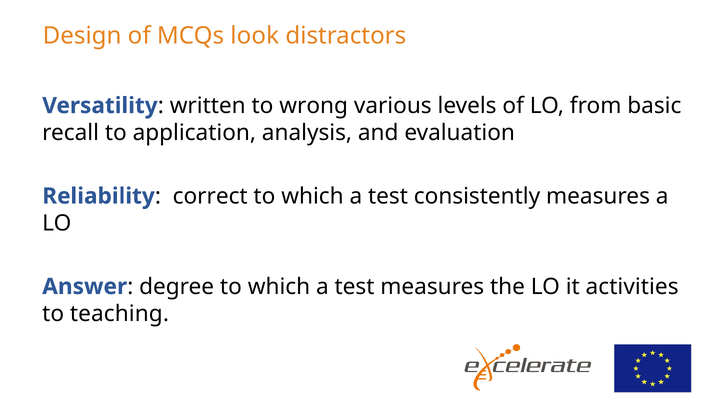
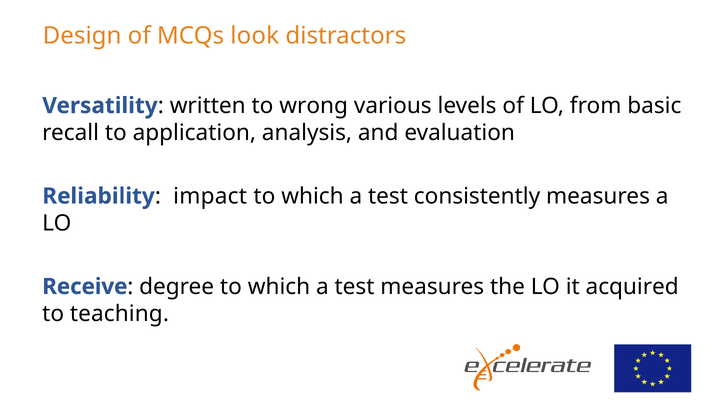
correct: correct -> impact
Answer: Answer -> Receive
activities: activities -> acquired
